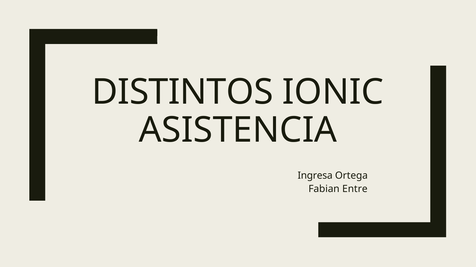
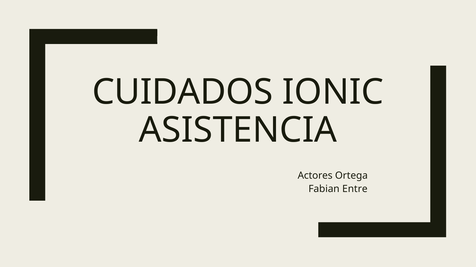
DISTINTOS: DISTINTOS -> CUIDADOS
Ingresa: Ingresa -> Actores
